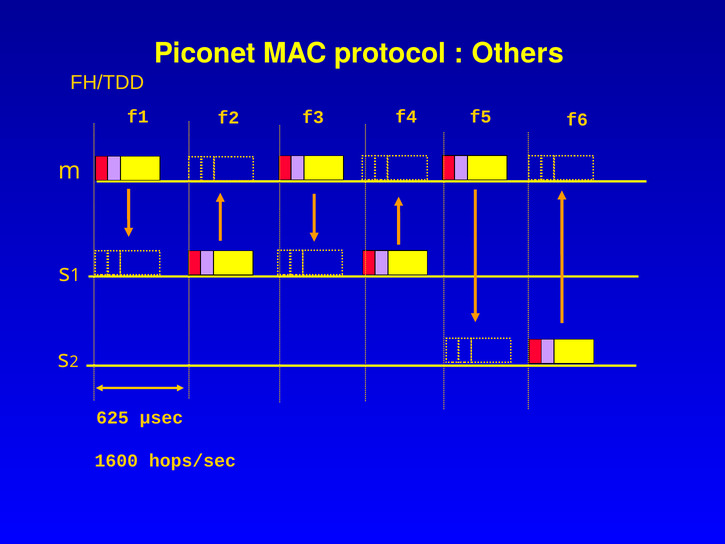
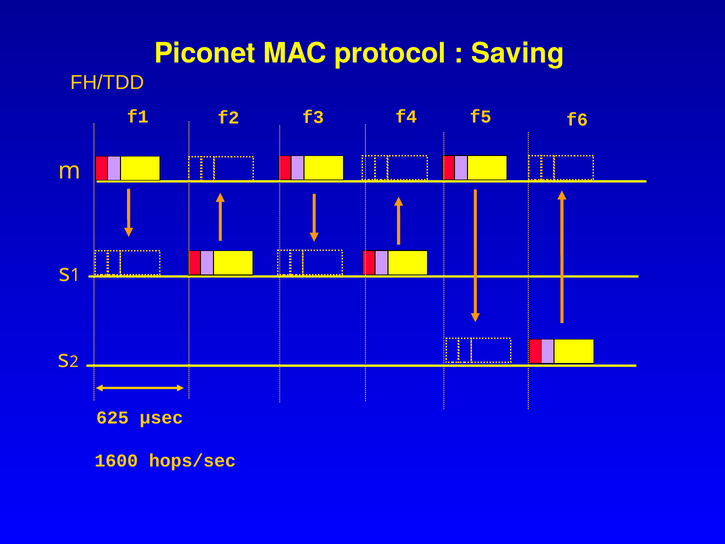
Others: Others -> Saving
